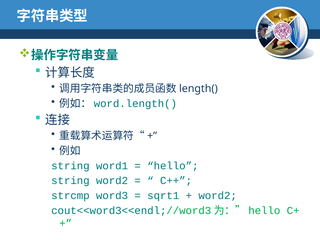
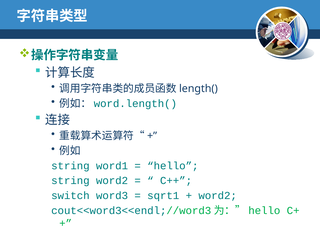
strcmp: strcmp -> switch
